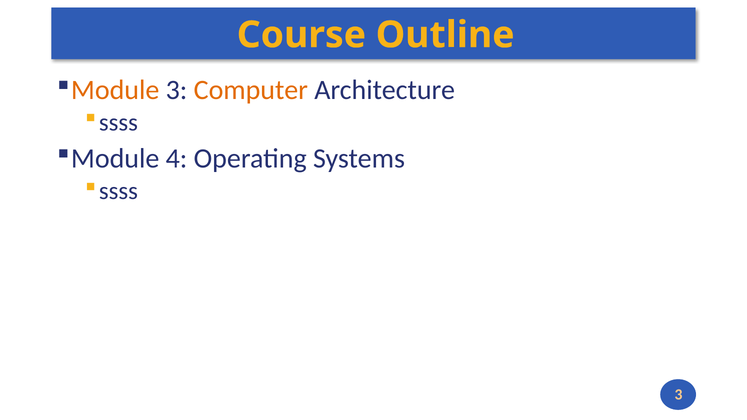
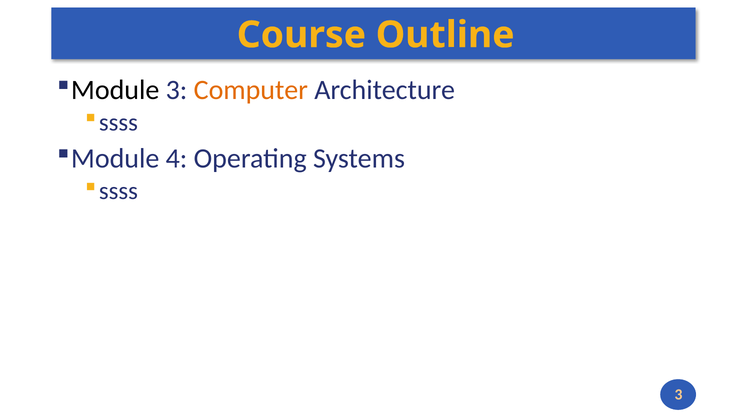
Module at (115, 90) colour: orange -> black
